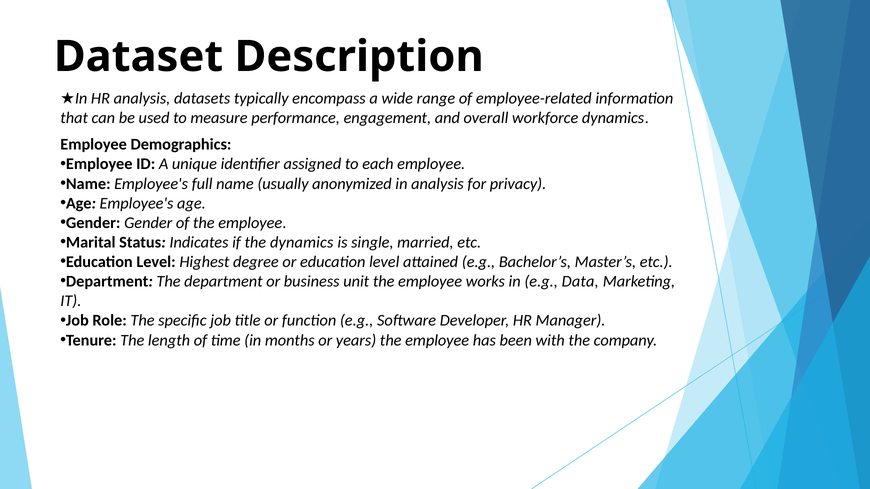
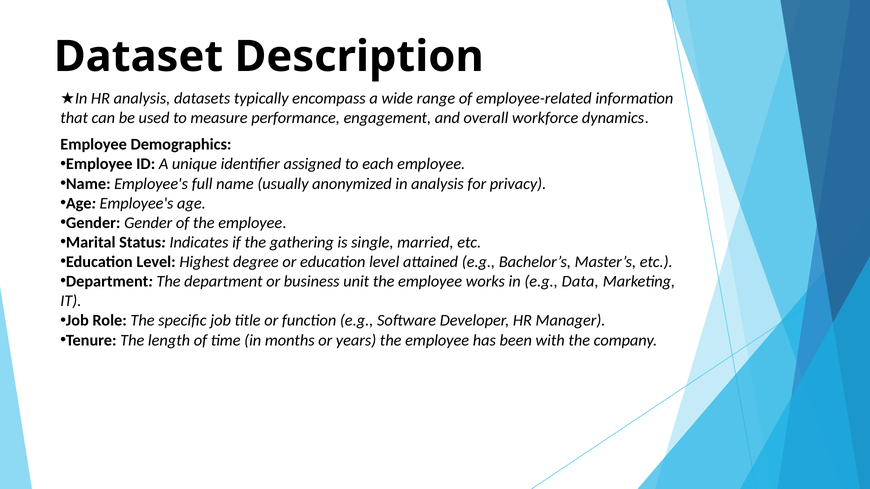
the dynamics: dynamics -> gathering
